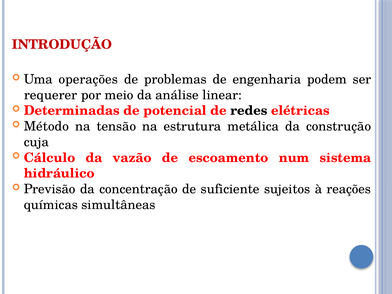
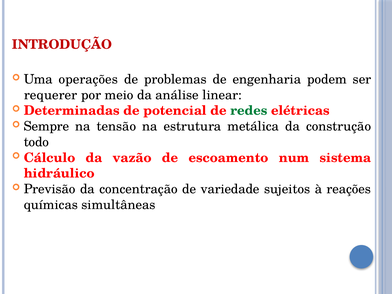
redes colour: black -> green
Método: Método -> Sempre
cuja: cuja -> todo
suficiente: suficiente -> variedade
